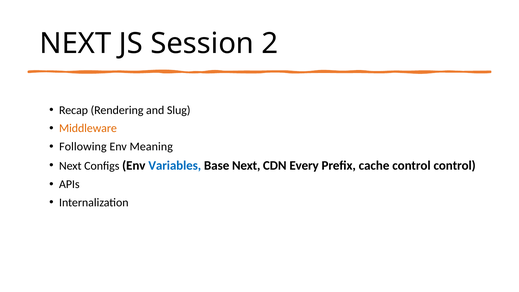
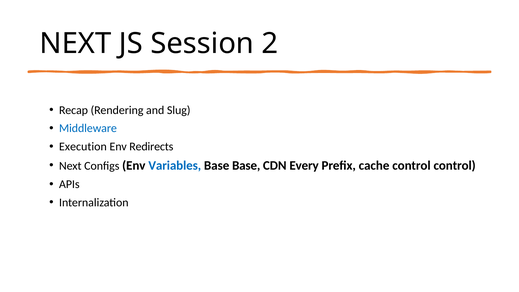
Middleware colour: orange -> blue
Following: Following -> Execution
Meaning: Meaning -> Redirects
Base Next: Next -> Base
